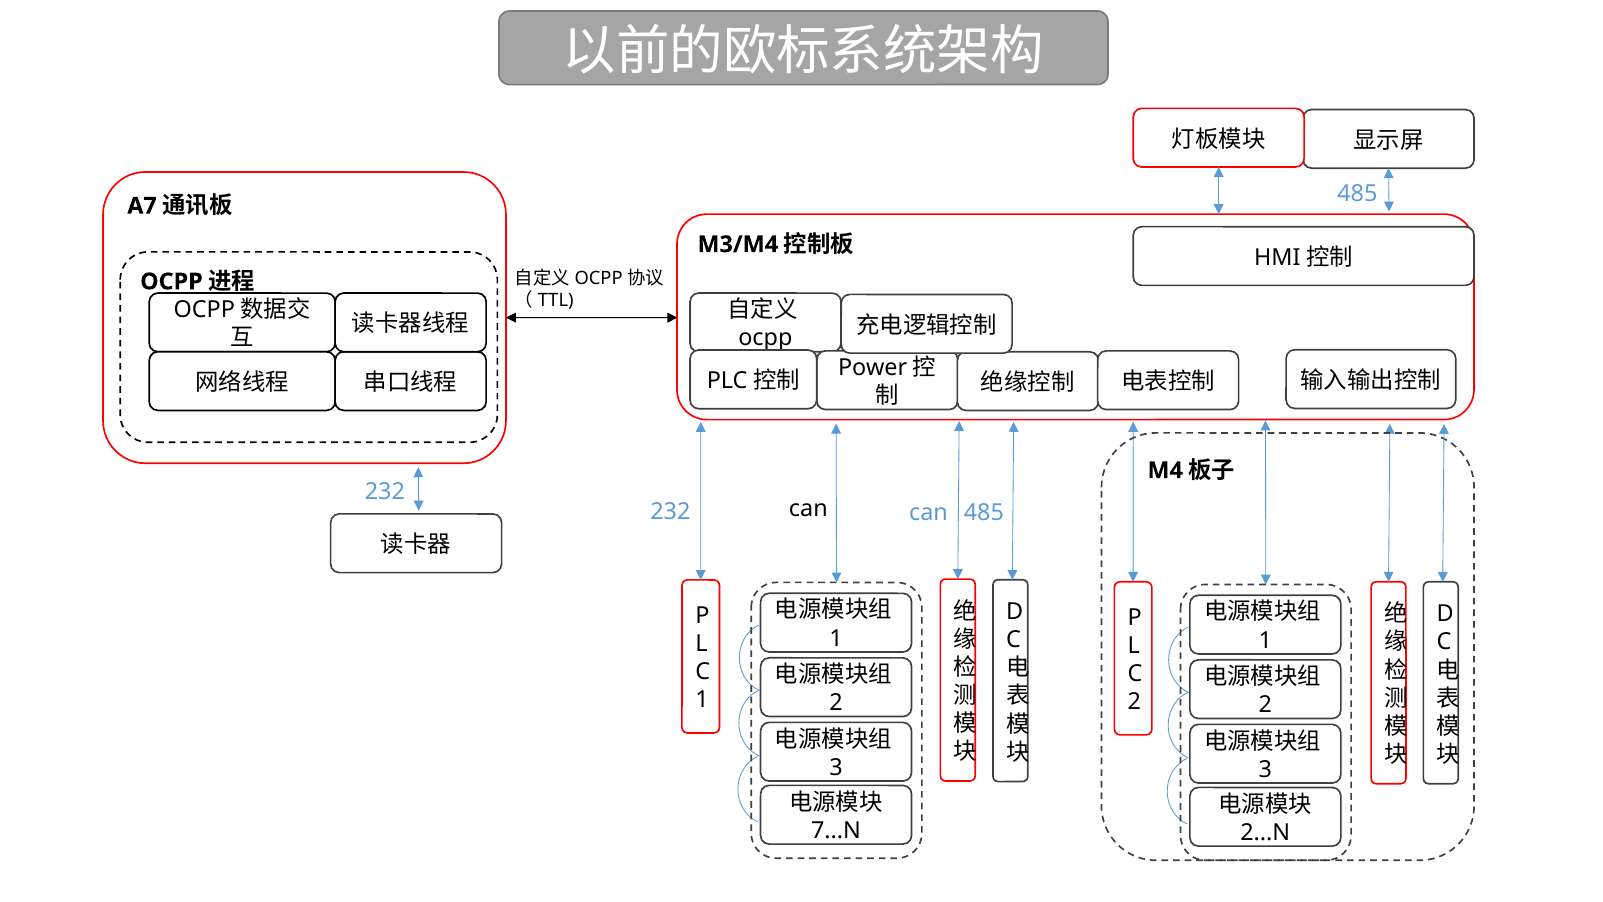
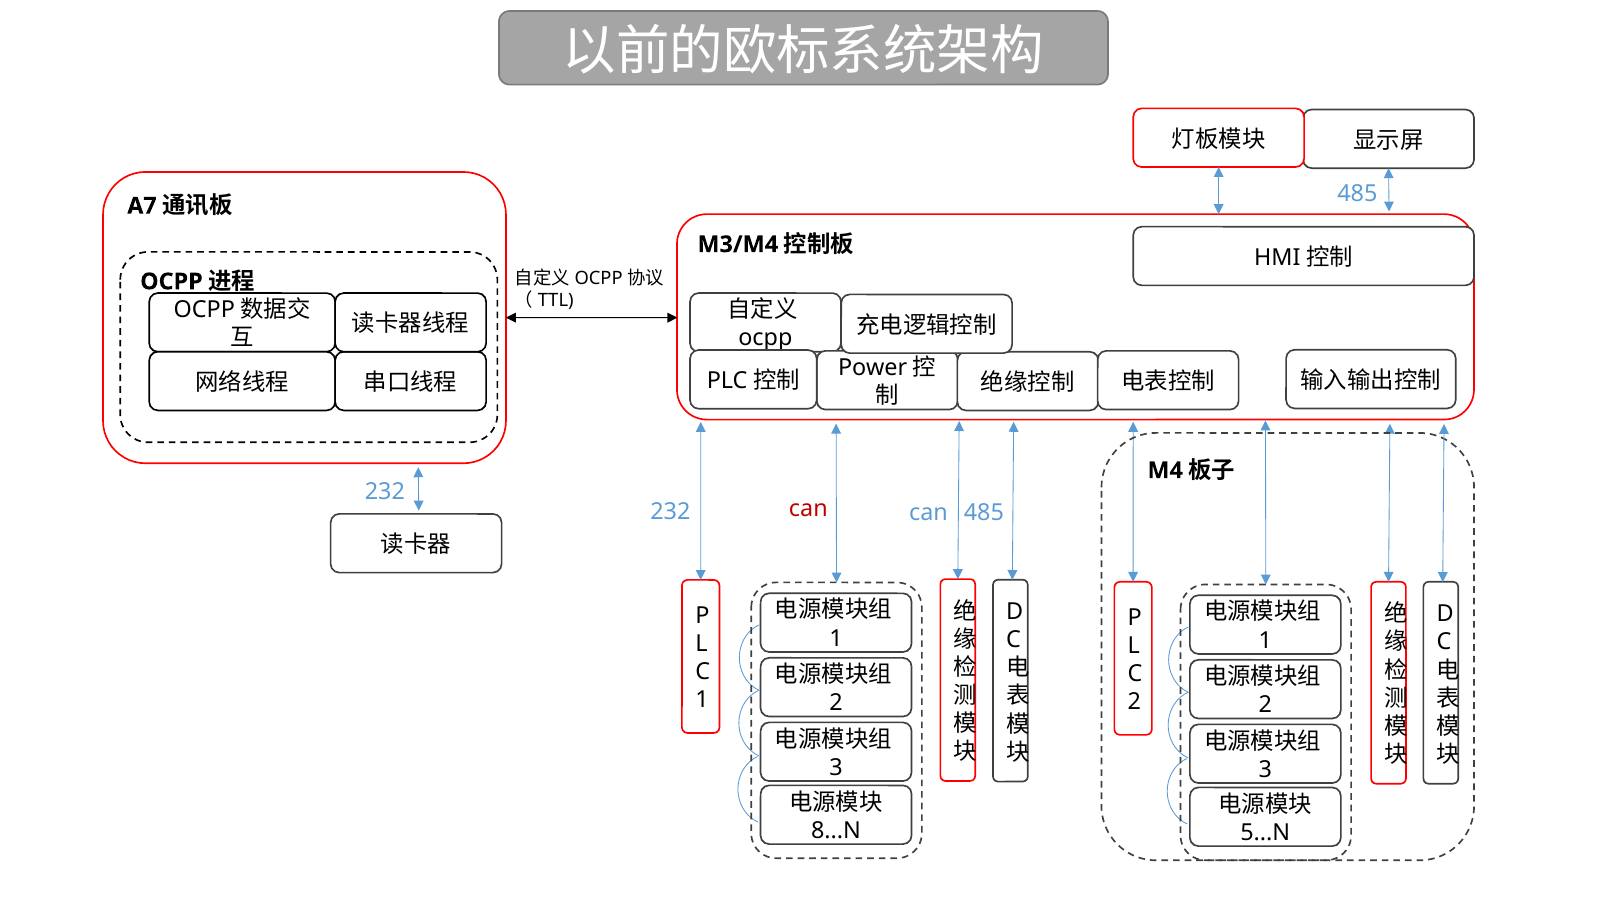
can at (808, 508) colour: black -> red
7...N: 7...N -> 8...N
2...N: 2...N -> 5...N
